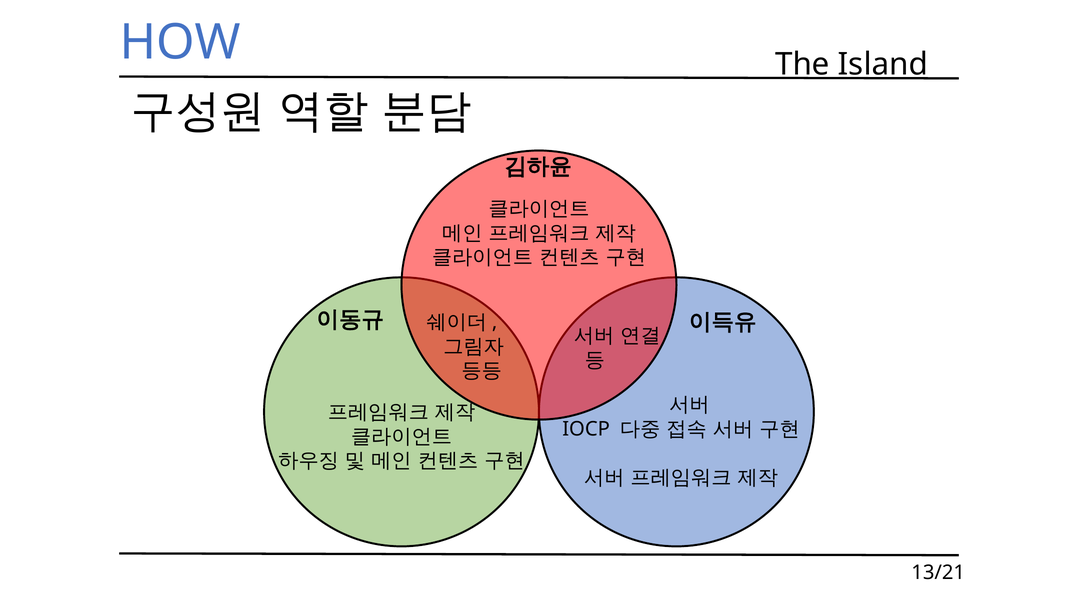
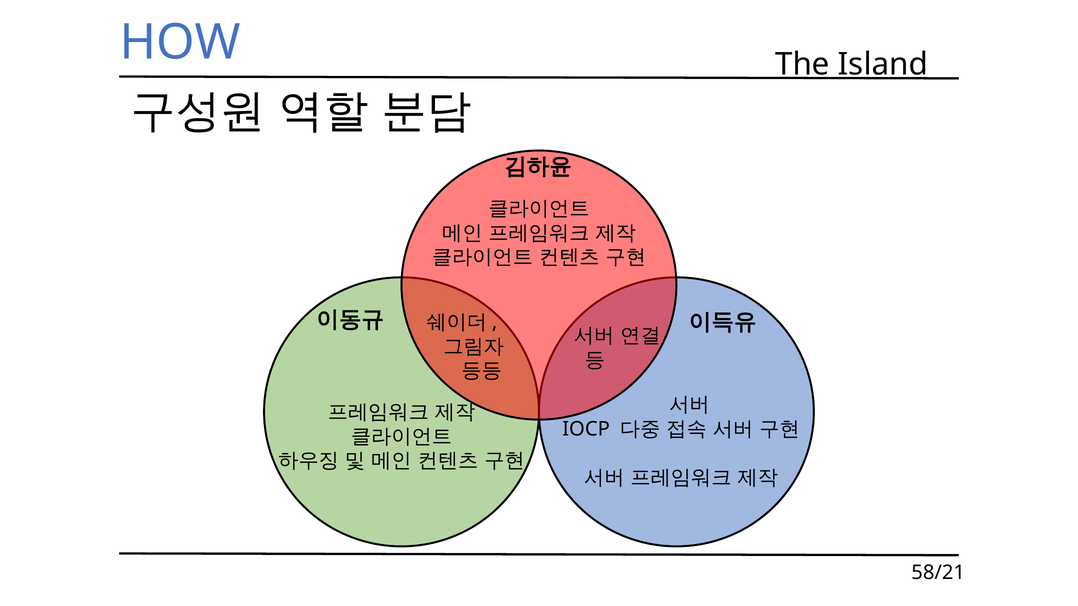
13/21: 13/21 -> 58/21
